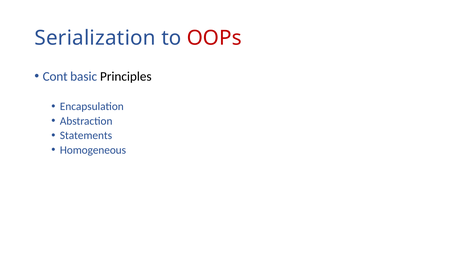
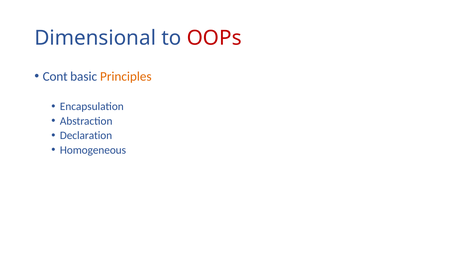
Serialization: Serialization -> Dimensional
Principles colour: black -> orange
Statements: Statements -> Declaration
